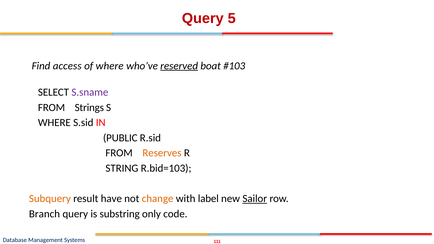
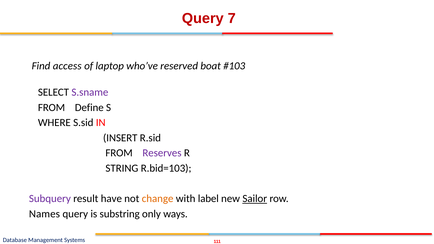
5: 5 -> 7
of where: where -> laptop
reserved underline: present -> none
Strings: Strings -> Define
PUBLIC: PUBLIC -> INSERT
Reserves colour: orange -> purple
Subquery colour: orange -> purple
Branch: Branch -> Names
code: code -> ways
